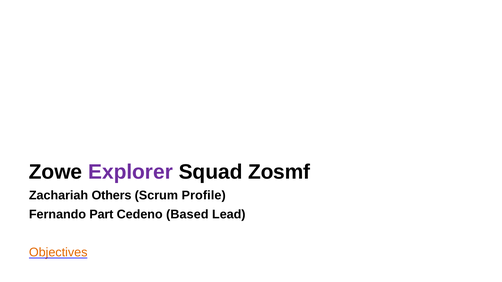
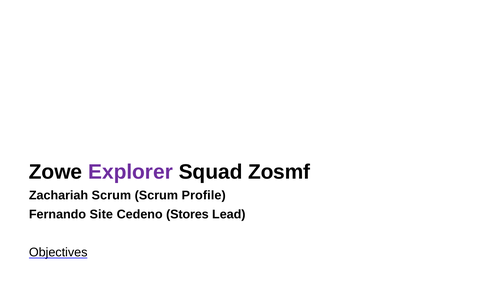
Zachariah Others: Others -> Scrum
Part: Part -> Site
Based: Based -> Stores
Objectives colour: orange -> black
